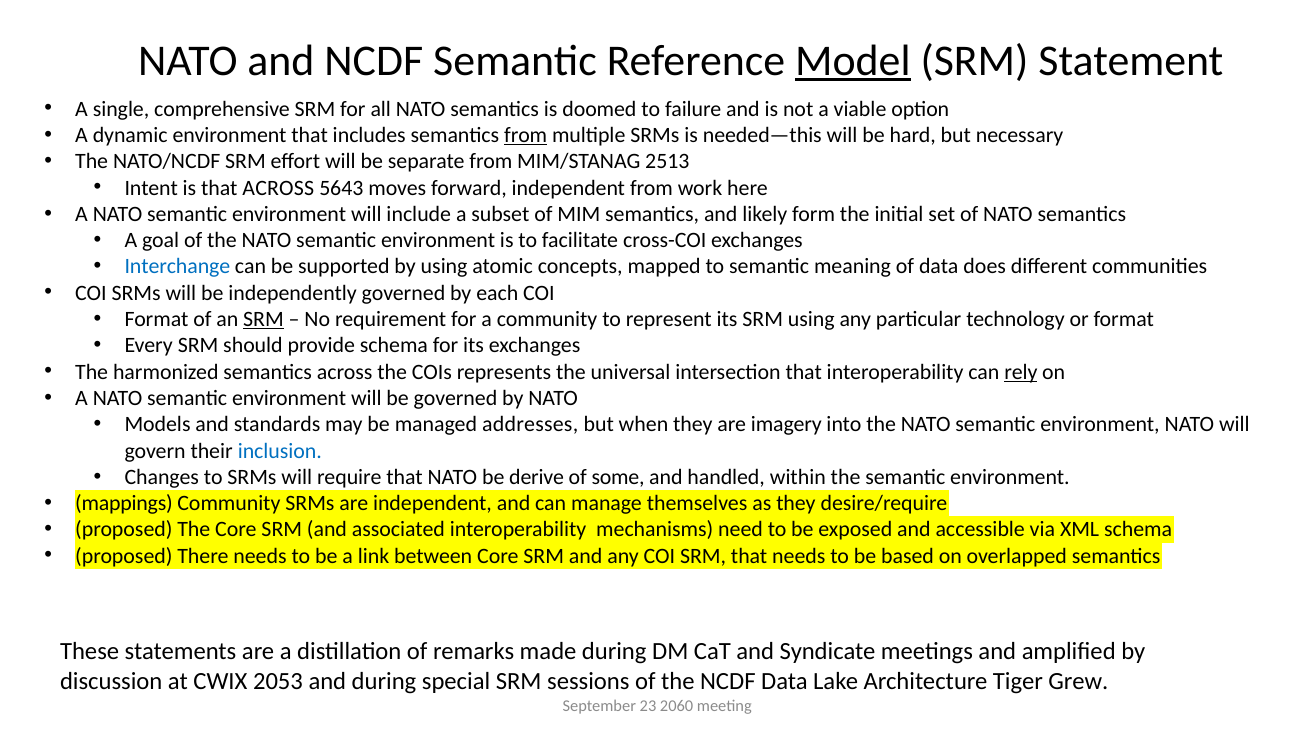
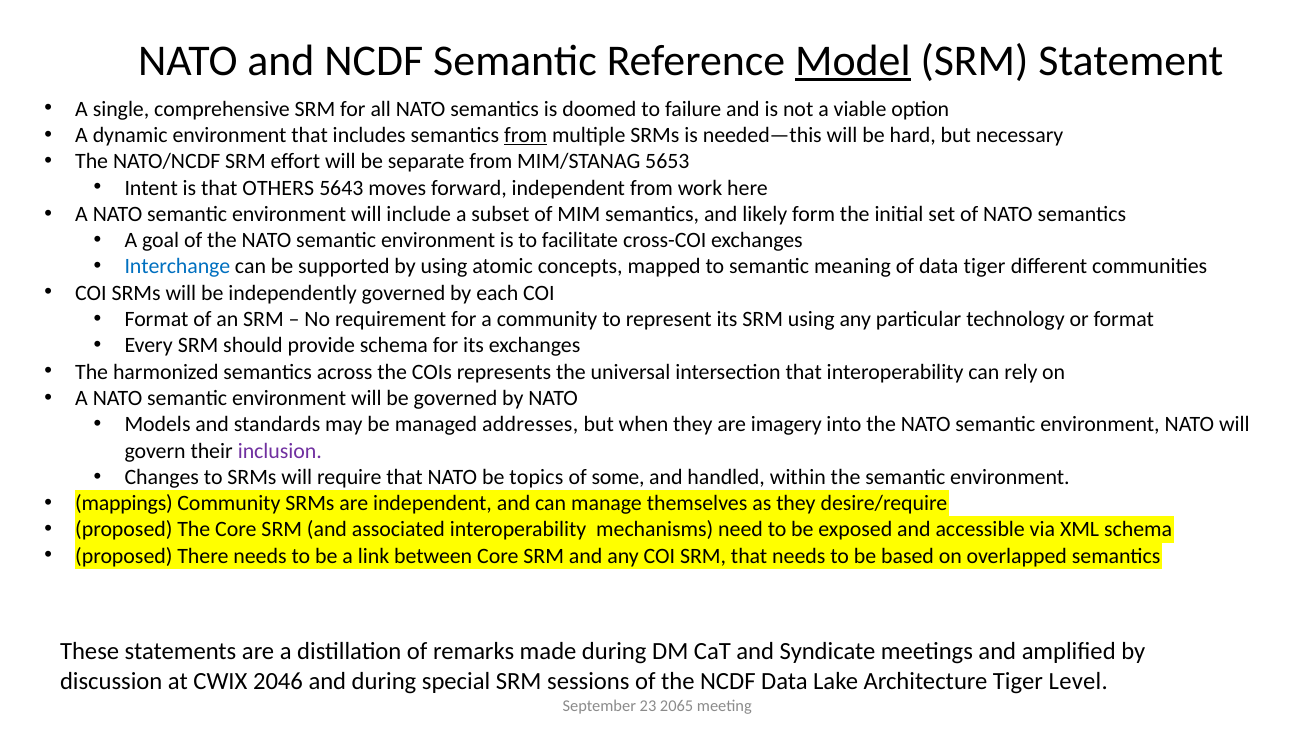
2513: 2513 -> 5653
that ACROSS: ACROSS -> OTHERS
data does: does -> tiger
SRM at (263, 319) underline: present -> none
rely underline: present -> none
inclusion colour: blue -> purple
derive: derive -> topics
2053: 2053 -> 2046
Grew: Grew -> Level
2060: 2060 -> 2065
